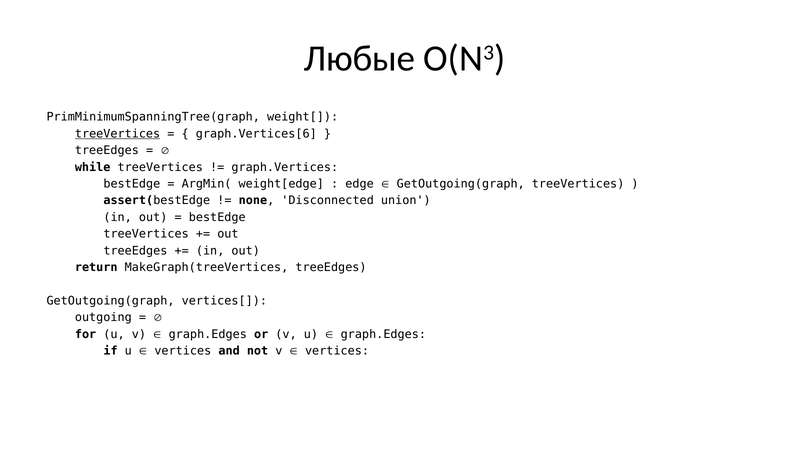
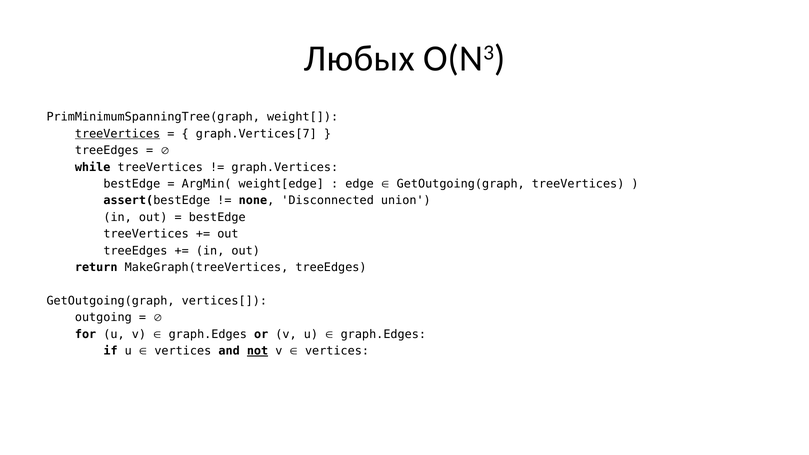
Любые: Любые -> Любых
graph.Vertices[6: graph.Vertices[6 -> graph.Vertices[7
not underline: none -> present
